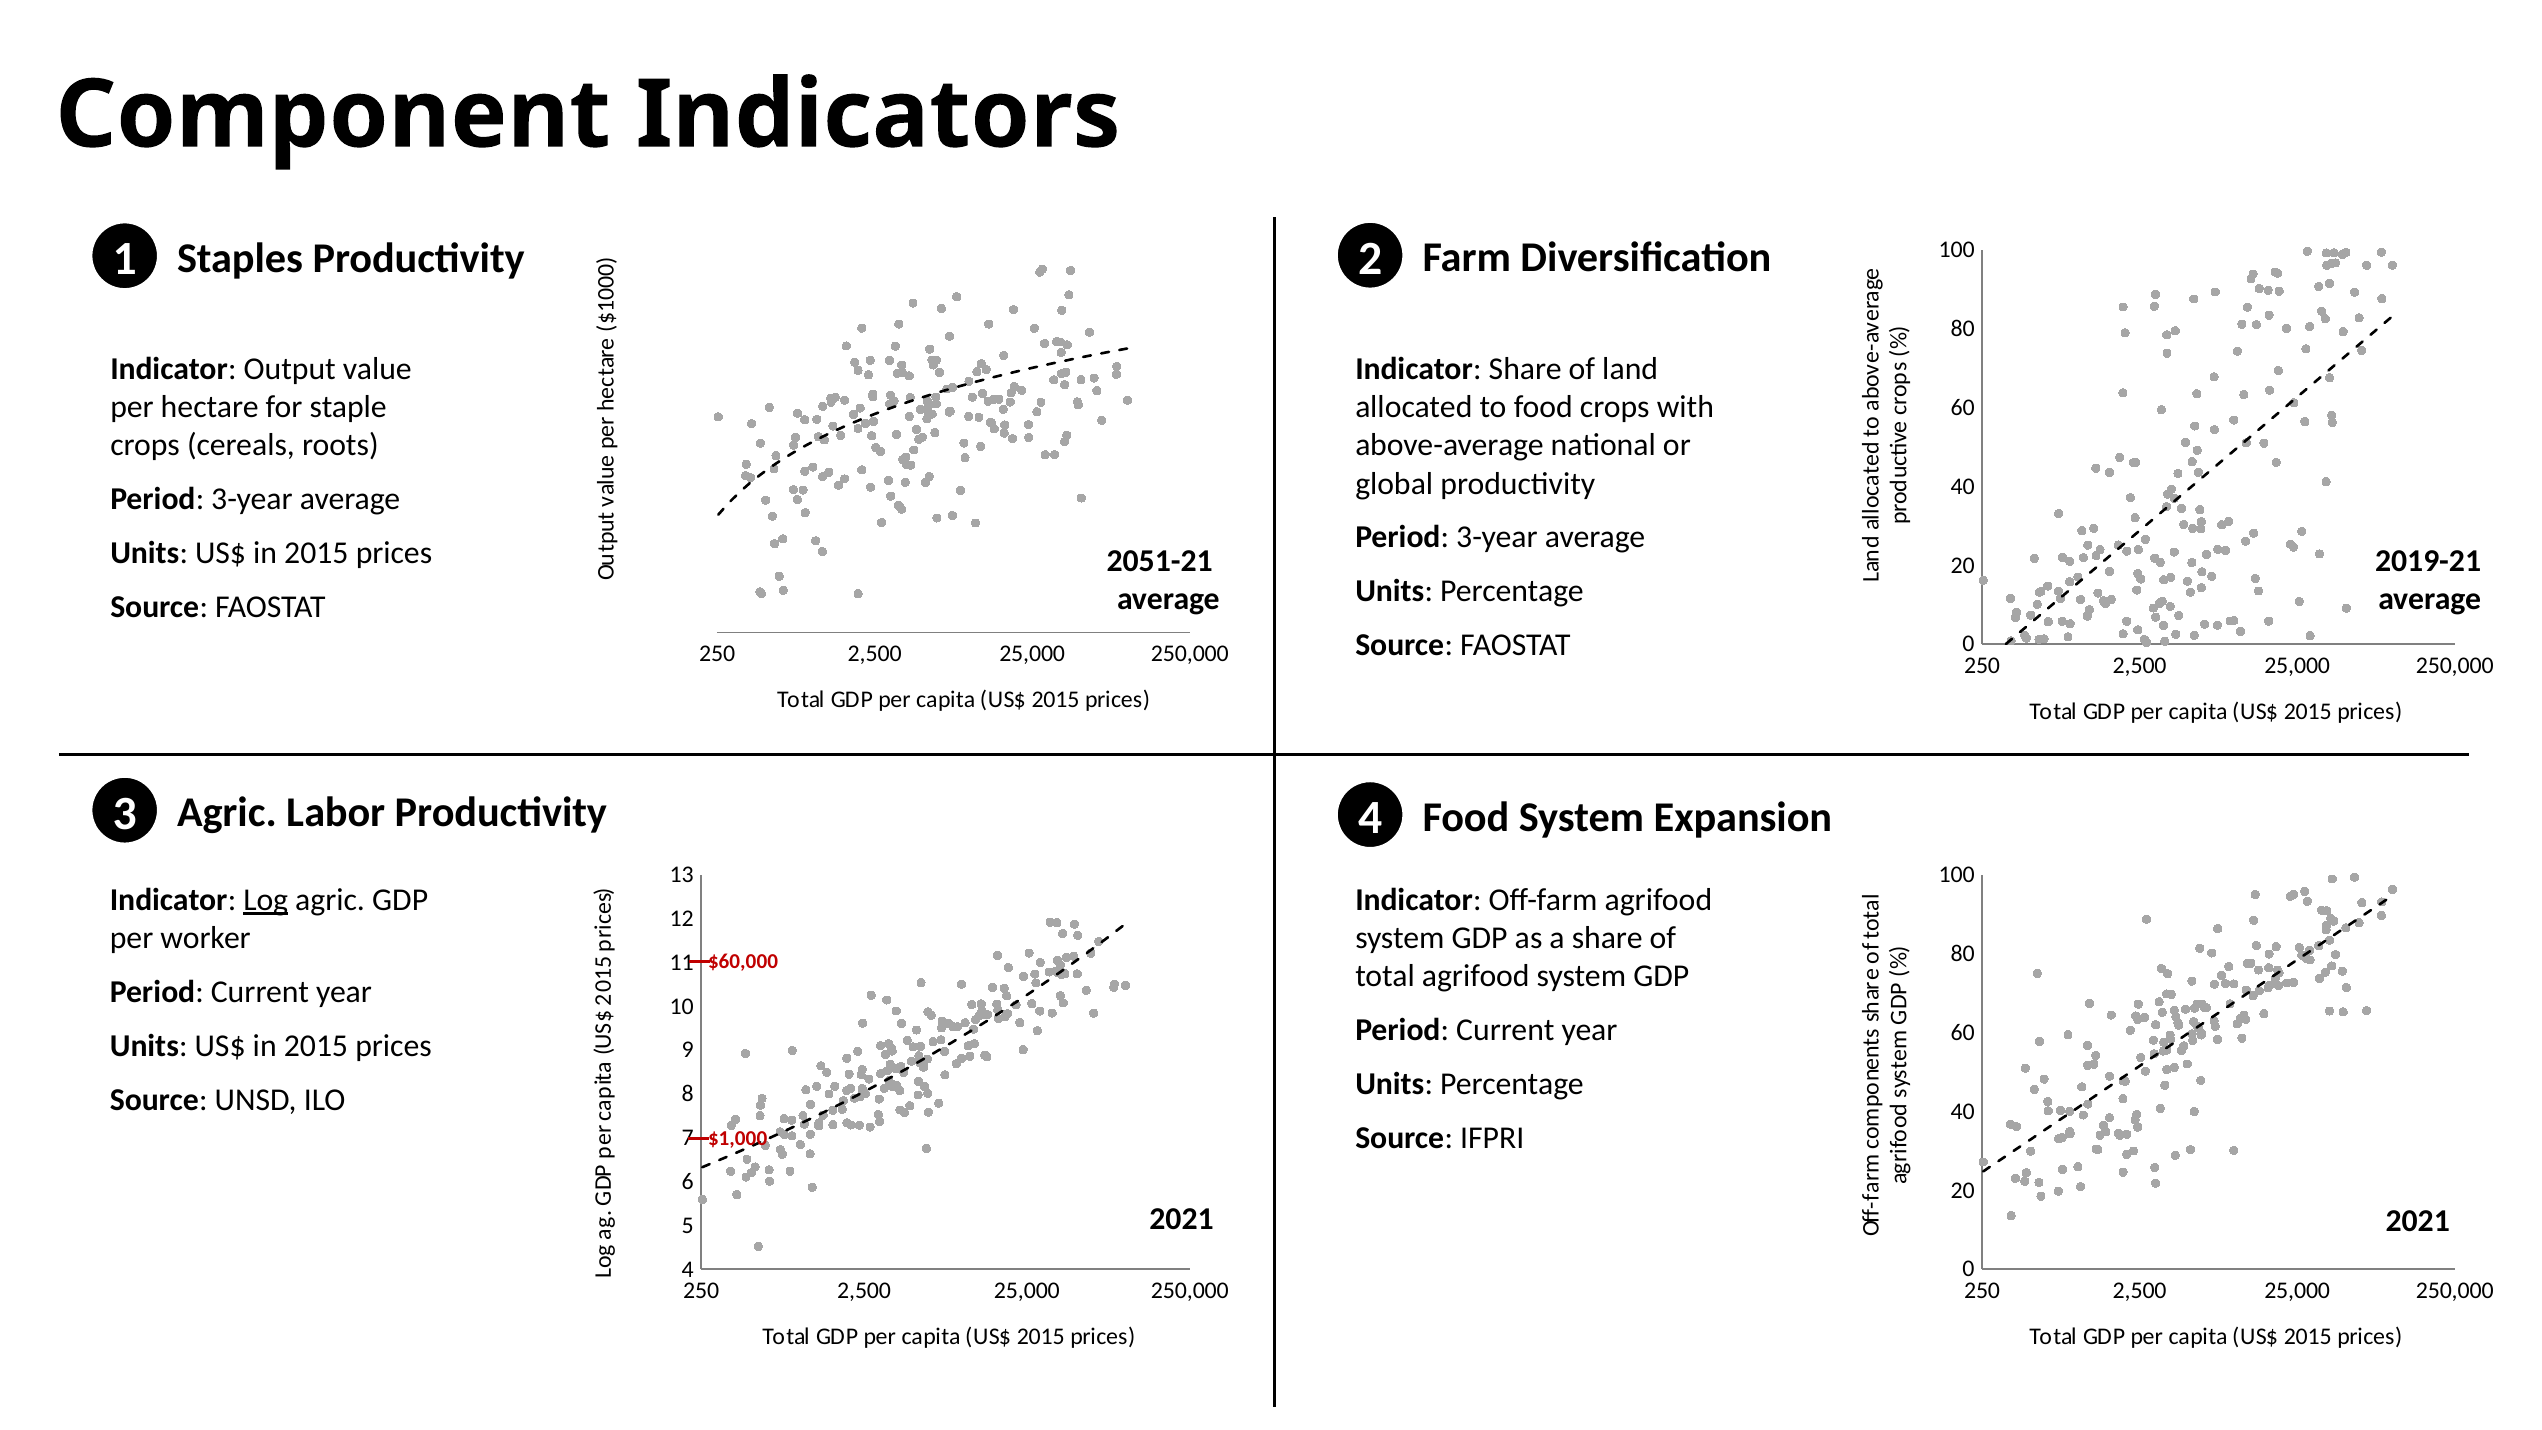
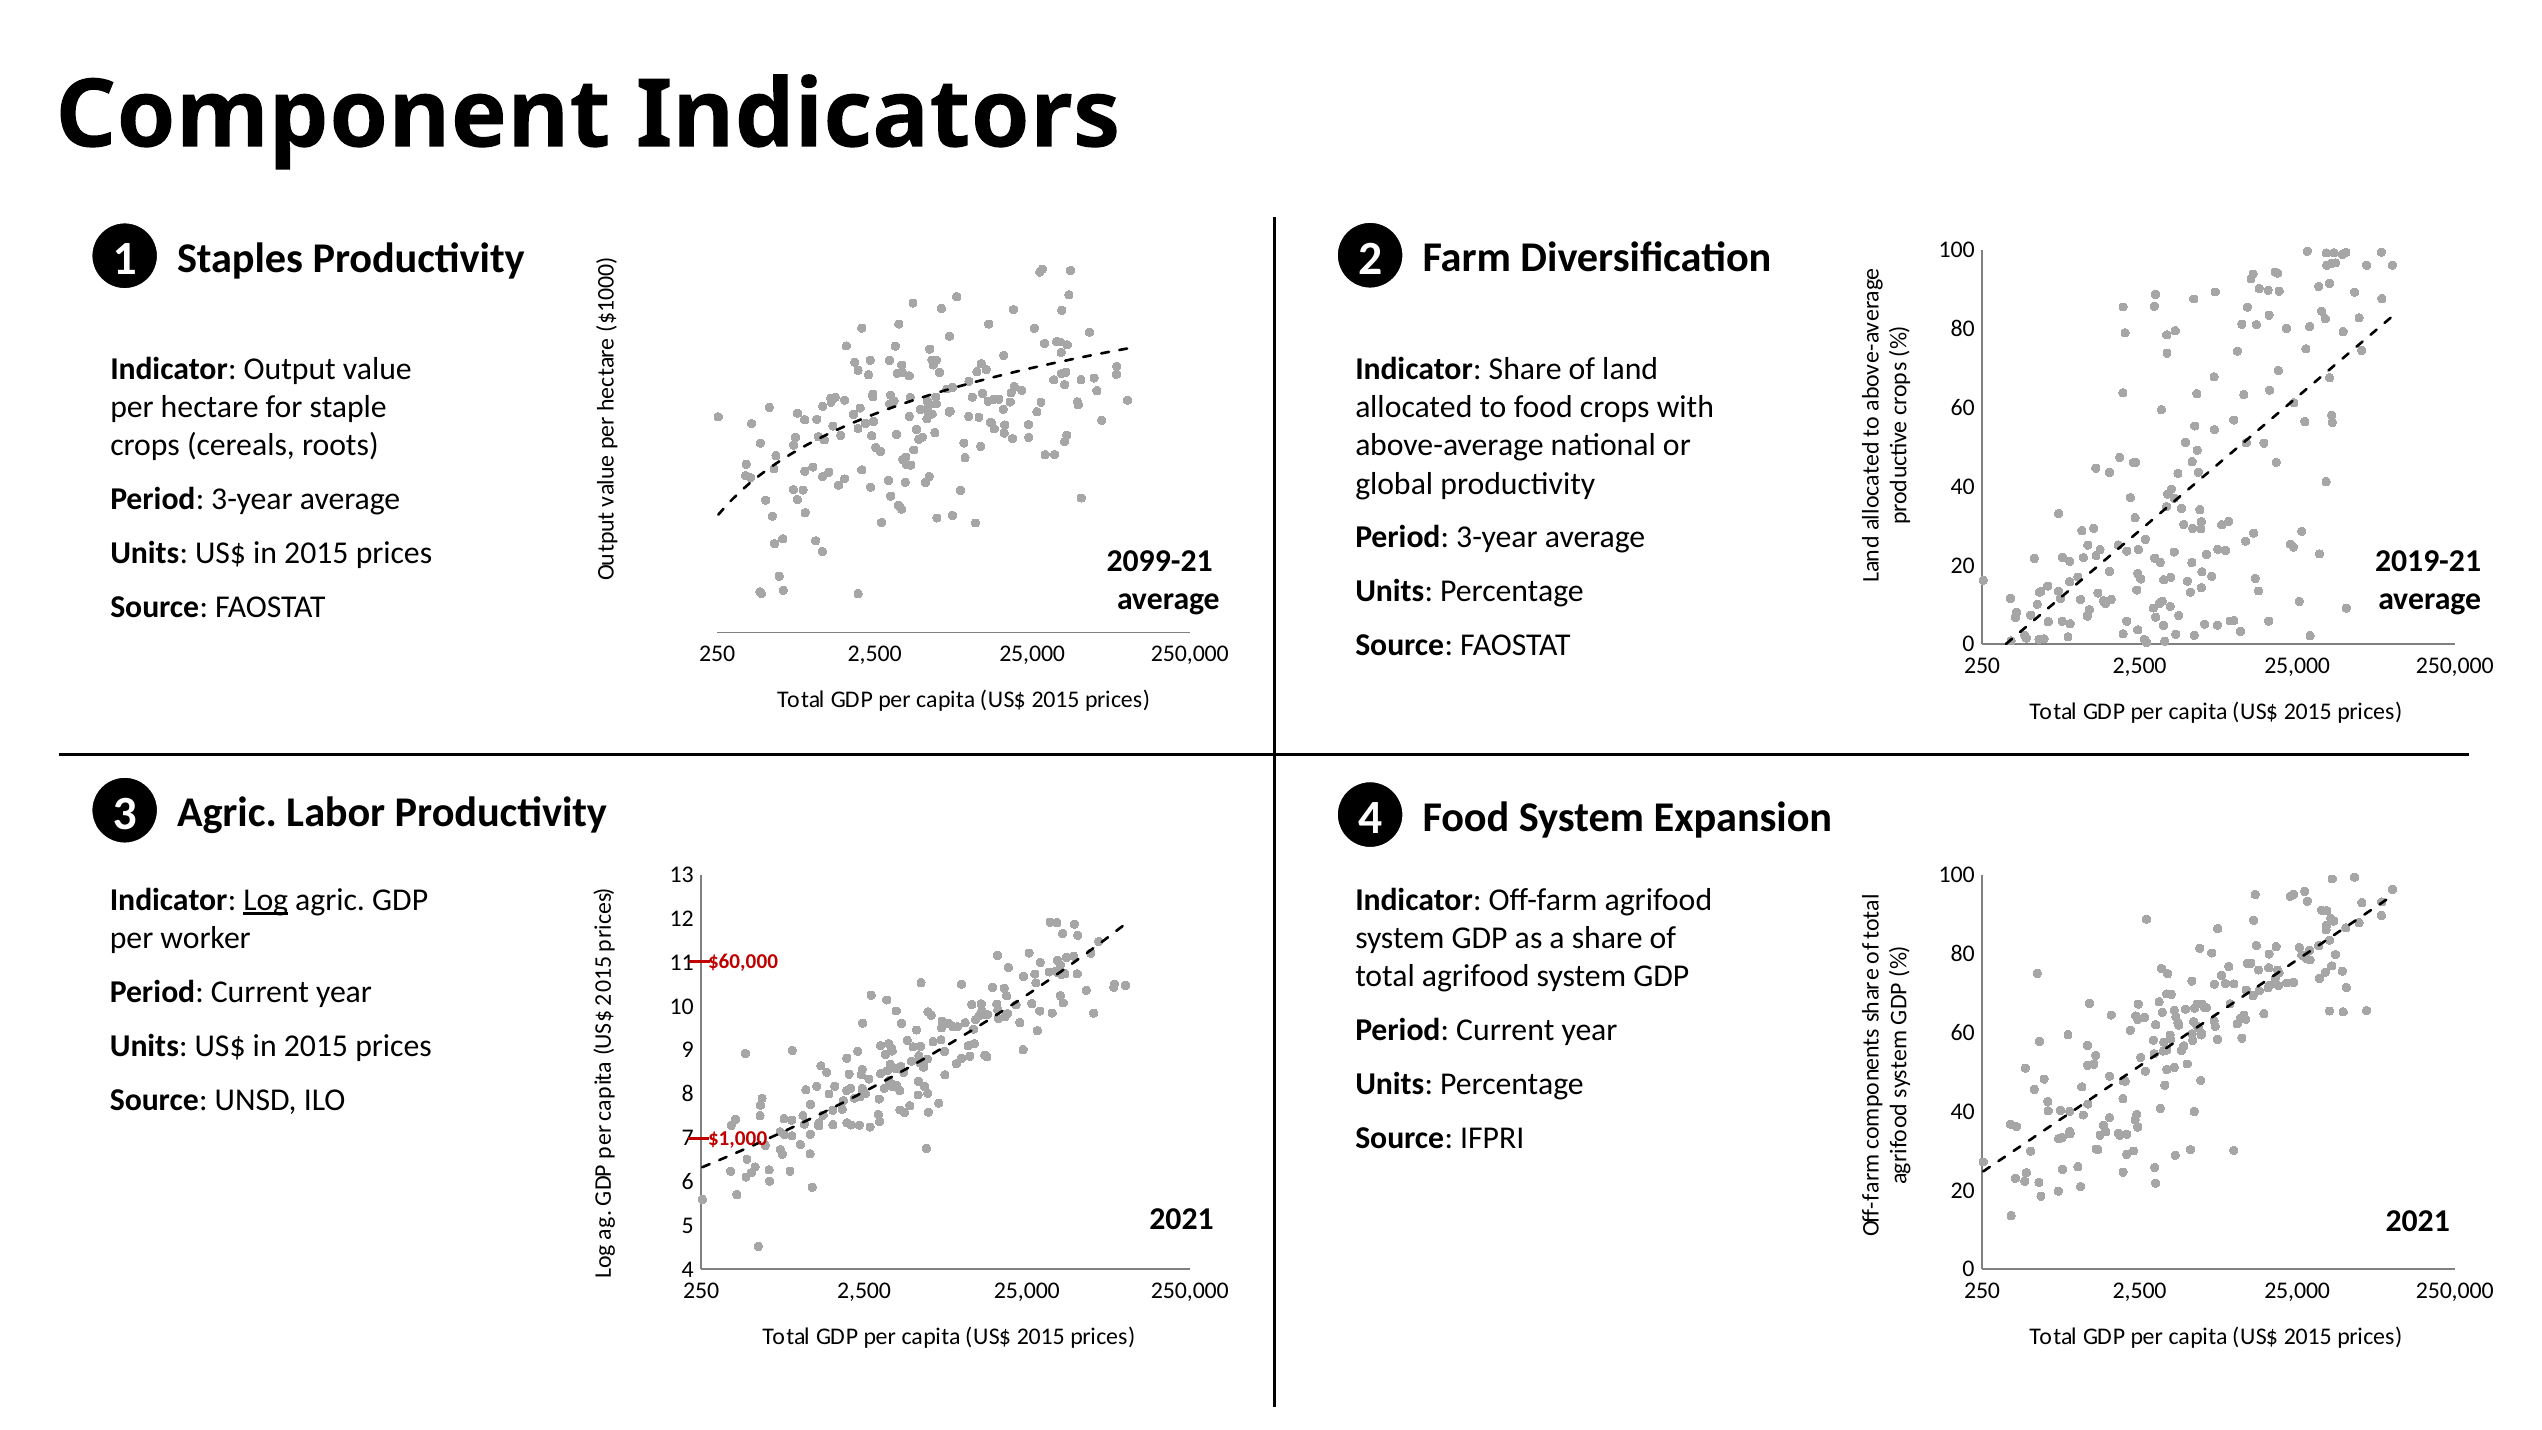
2051-21: 2051-21 -> 2099-21
